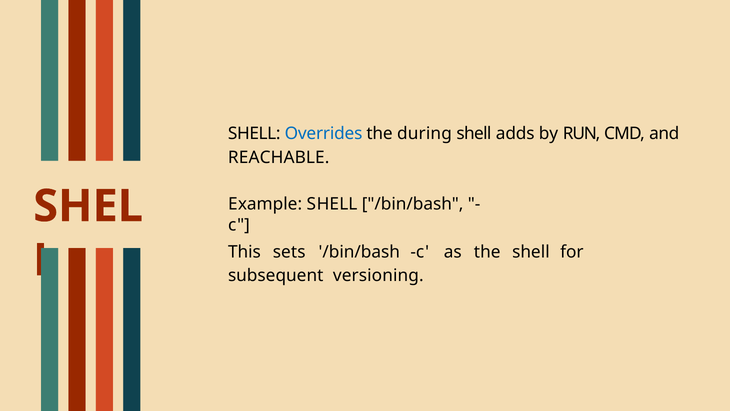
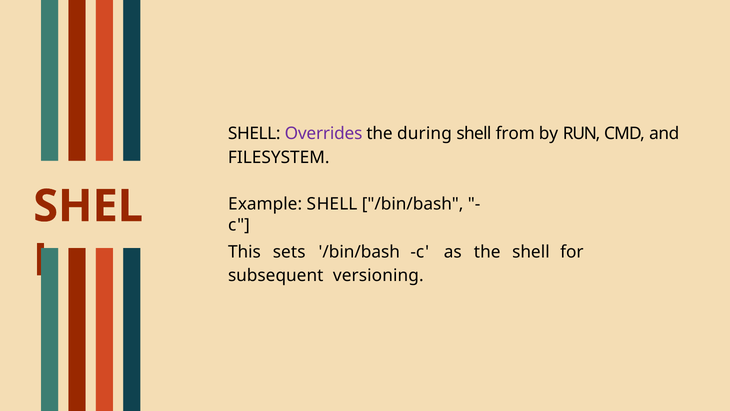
Overrides colour: blue -> purple
adds: adds -> from
REACHABLE: REACHABLE -> FILESYSTEM
